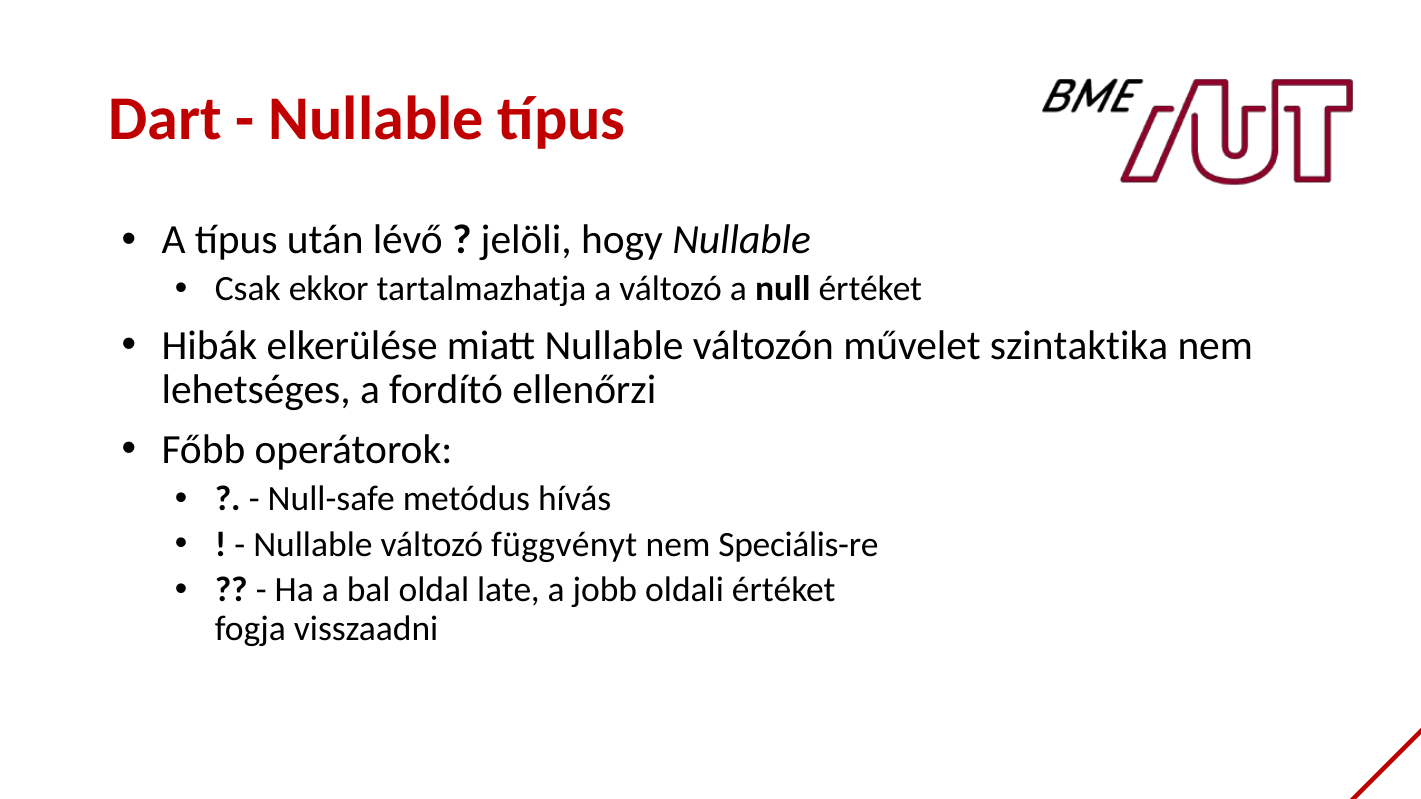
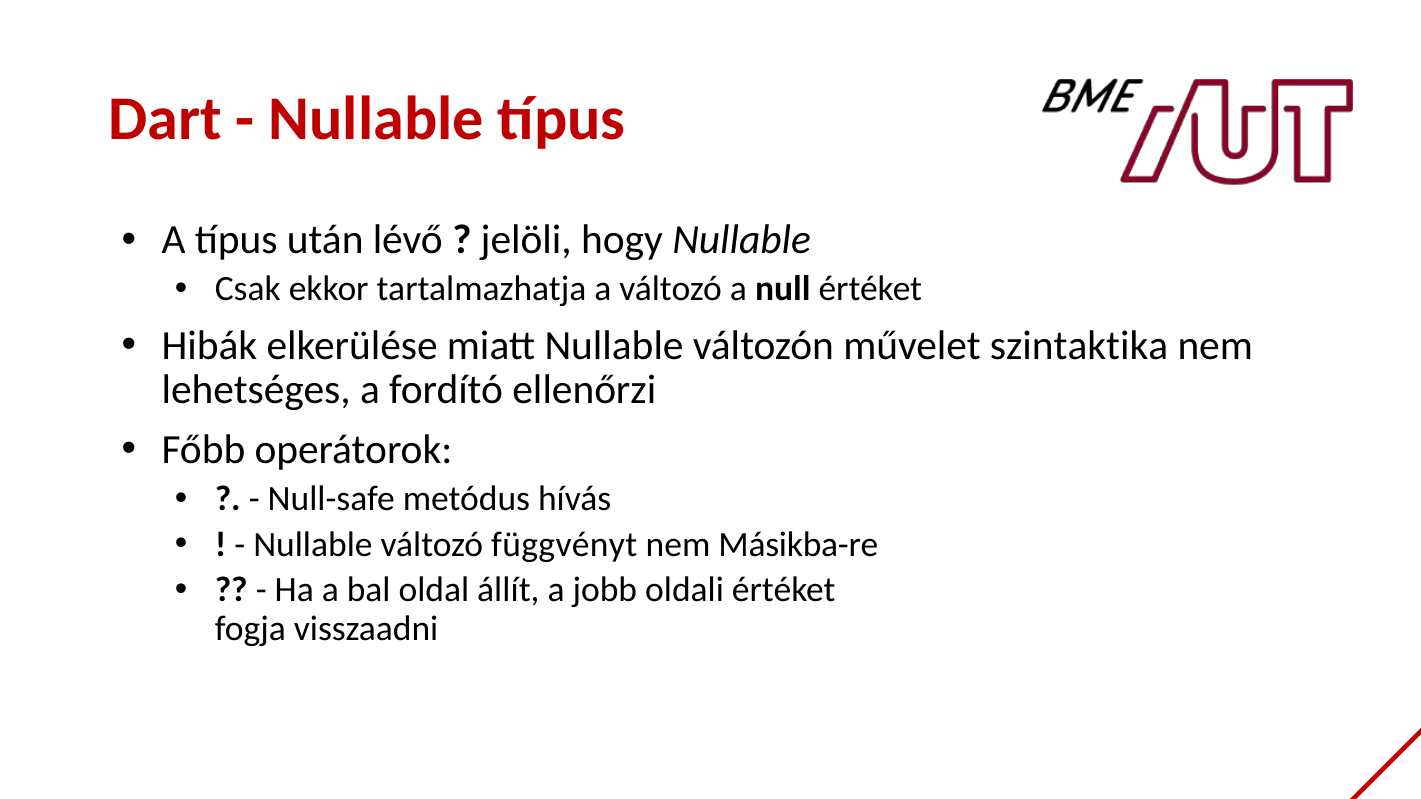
Speciális-re: Speciális-re -> Másikba-re
late: late -> állít
